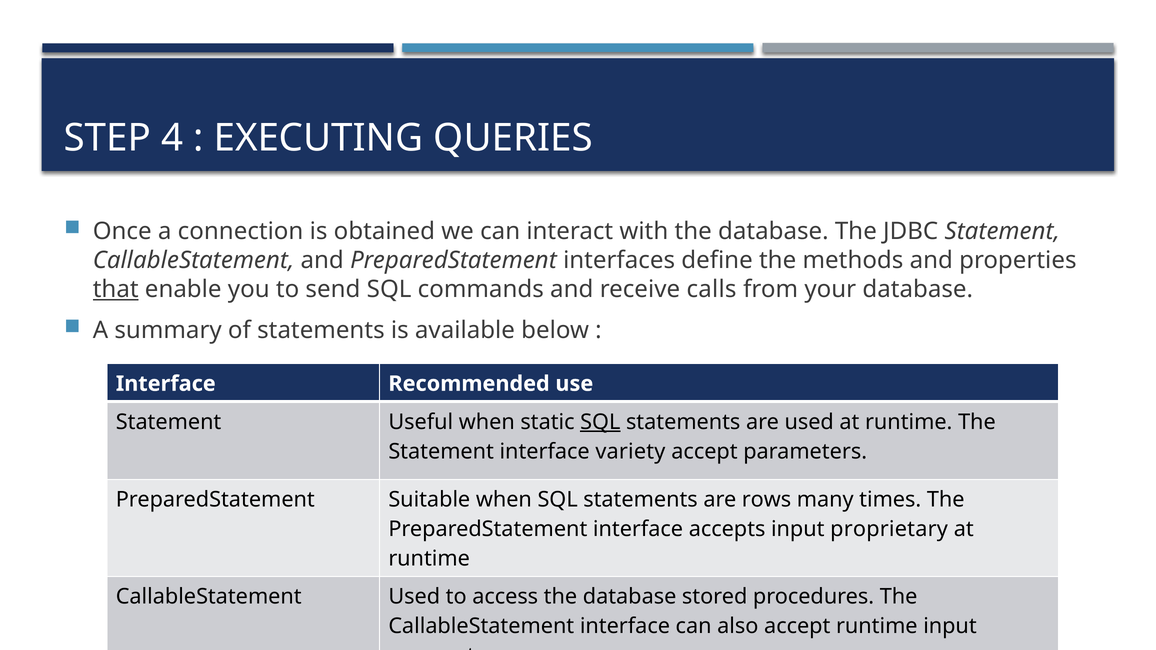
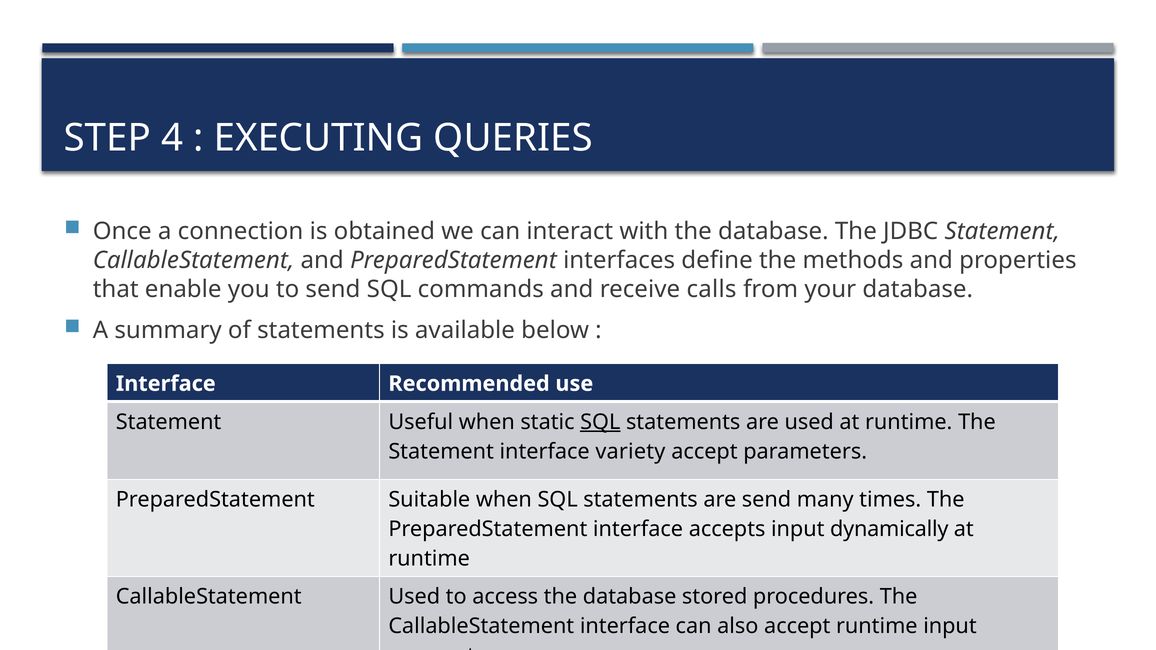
that underline: present -> none
are rows: rows -> send
proprietary: proprietary -> dynamically
